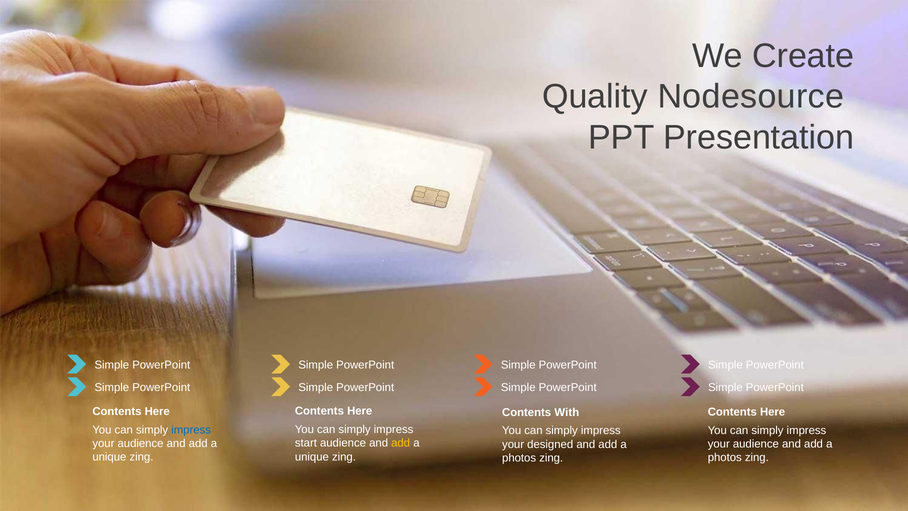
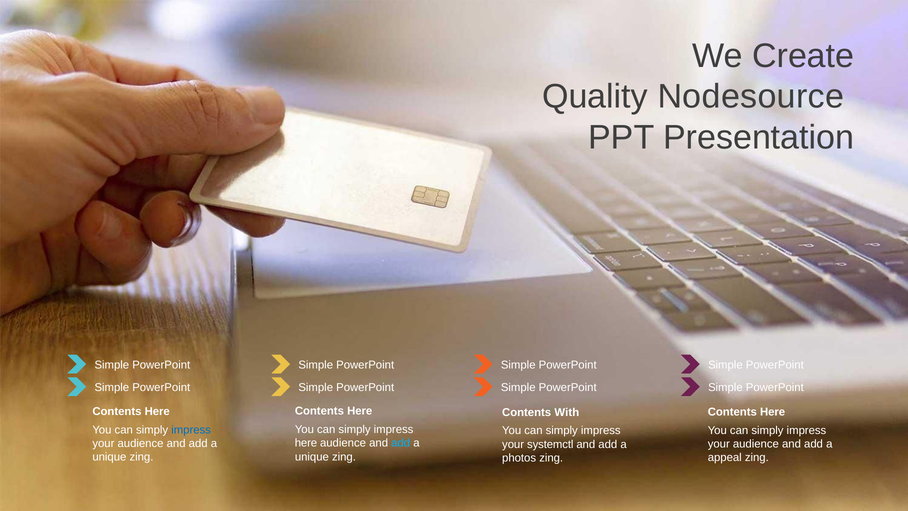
start at (306, 443): start -> here
add at (401, 443) colour: yellow -> light blue
designed: designed -> systemctl
photos at (725, 458): photos -> appeal
